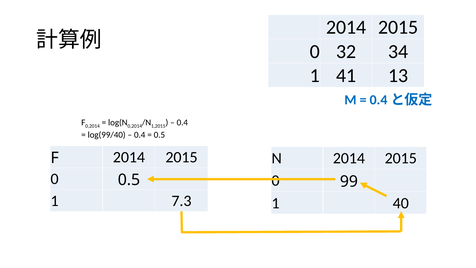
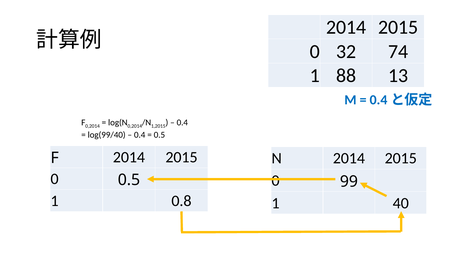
34: 34 -> 74
41: 41 -> 88
7.3: 7.3 -> 0.8
